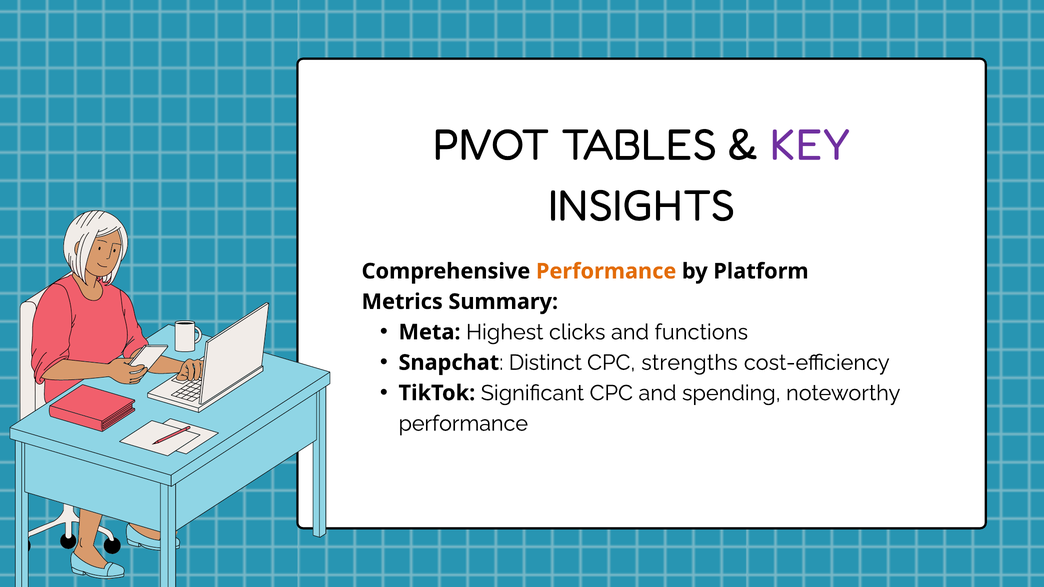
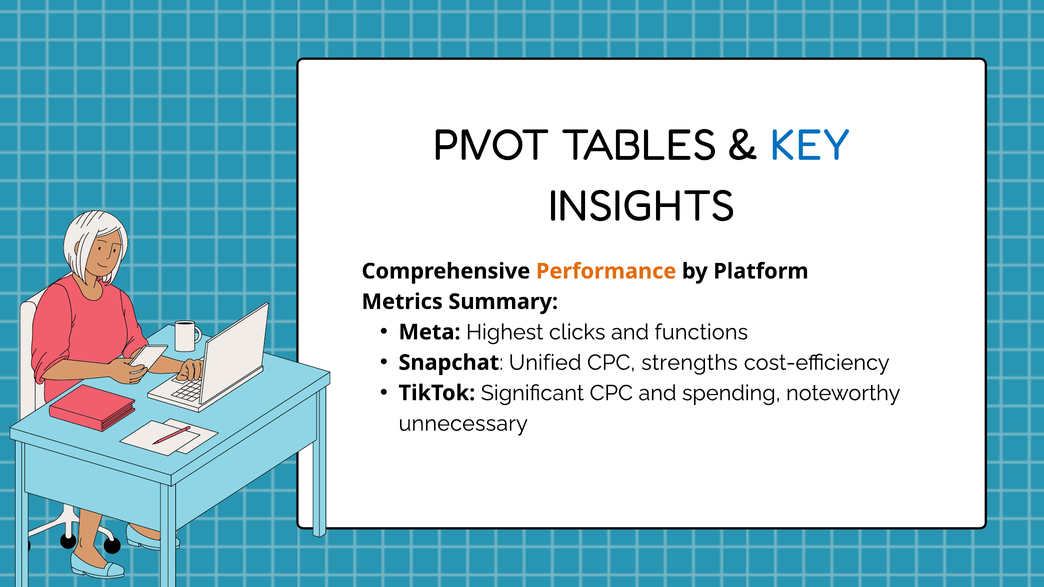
KEY colour: purple -> blue
Distinct: Distinct -> Unified
performance at (463, 424): performance -> unnecessary
